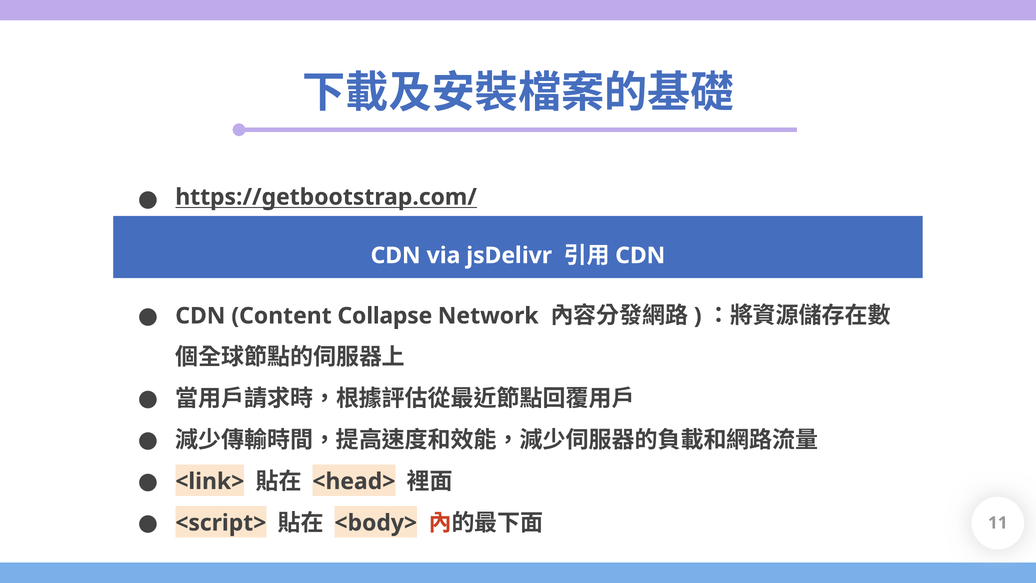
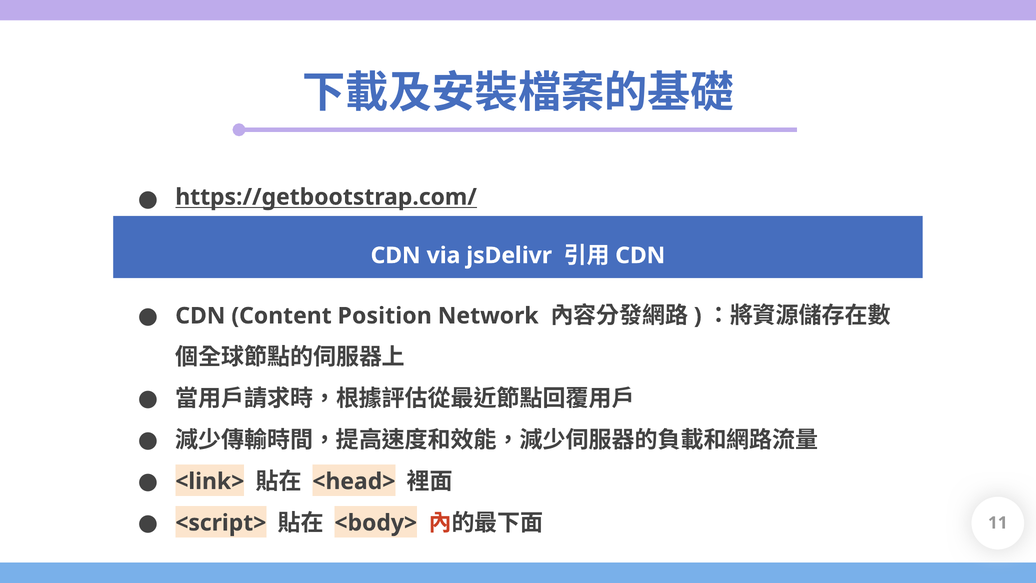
Collapse: Collapse -> Position
